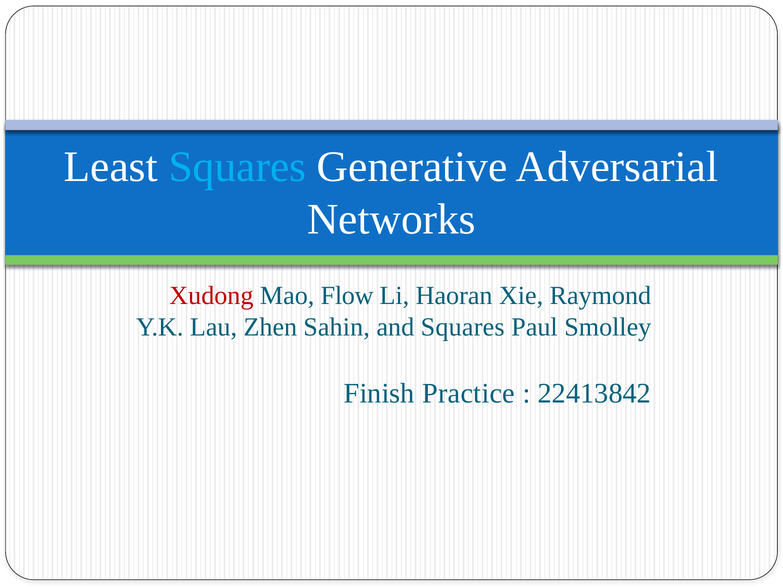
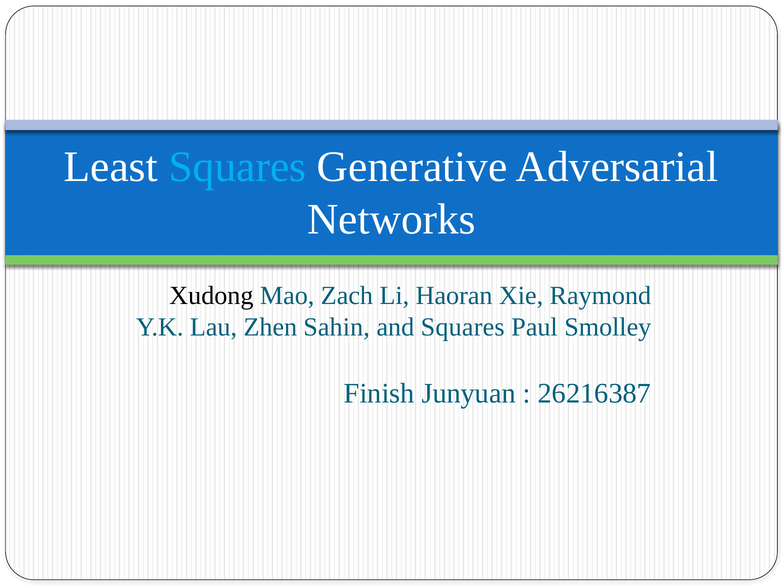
Xudong colour: red -> black
Flow: Flow -> Zach
Practice: Practice -> Junyuan
22413842: 22413842 -> 26216387
